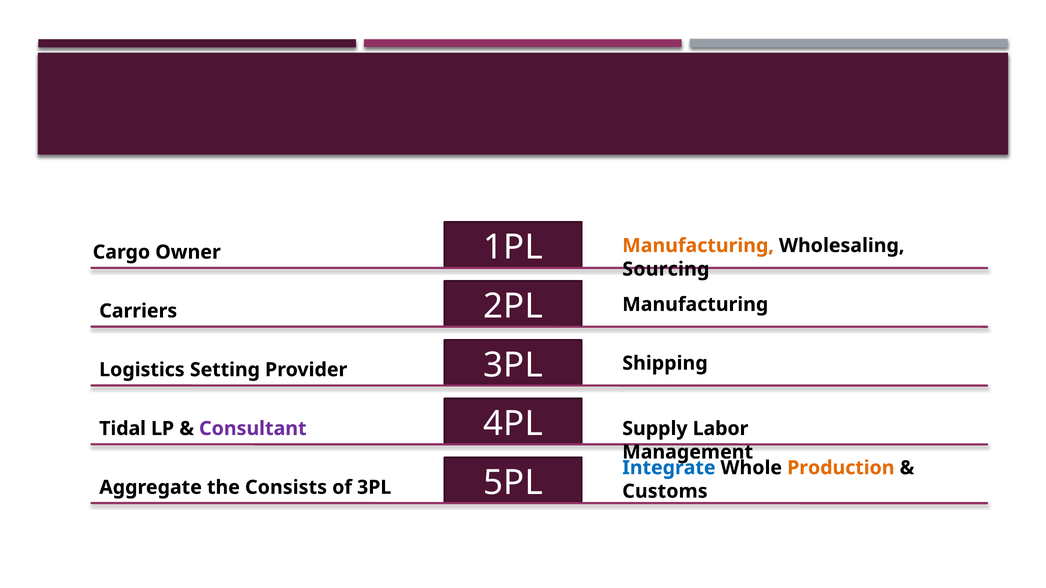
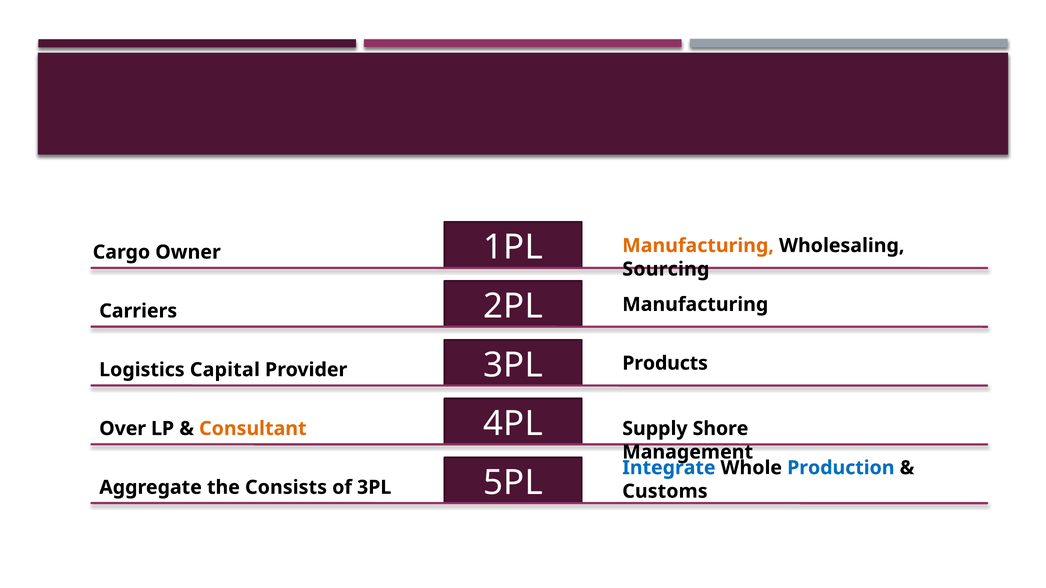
Shipping: Shipping -> Products
Setting: Setting -> Capital
Tidal: Tidal -> Over
Consultant colour: purple -> orange
Labor: Labor -> Shore
Production colour: orange -> blue
